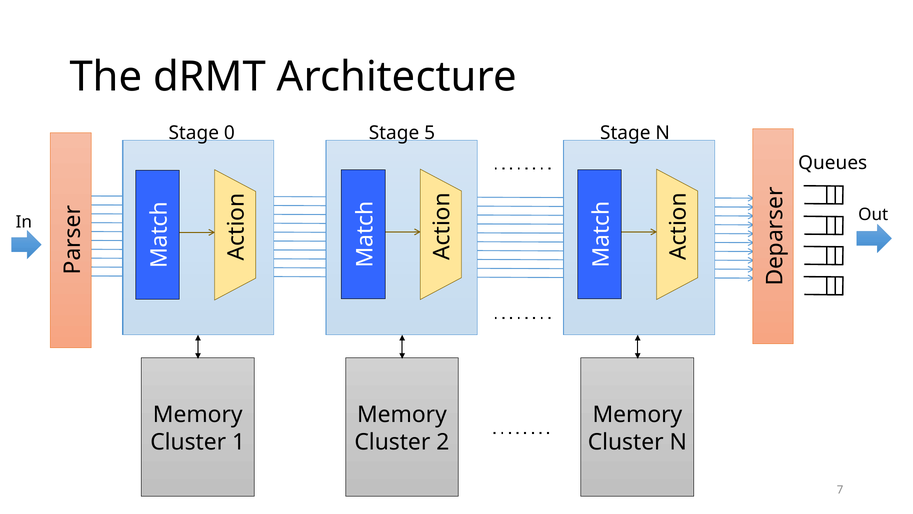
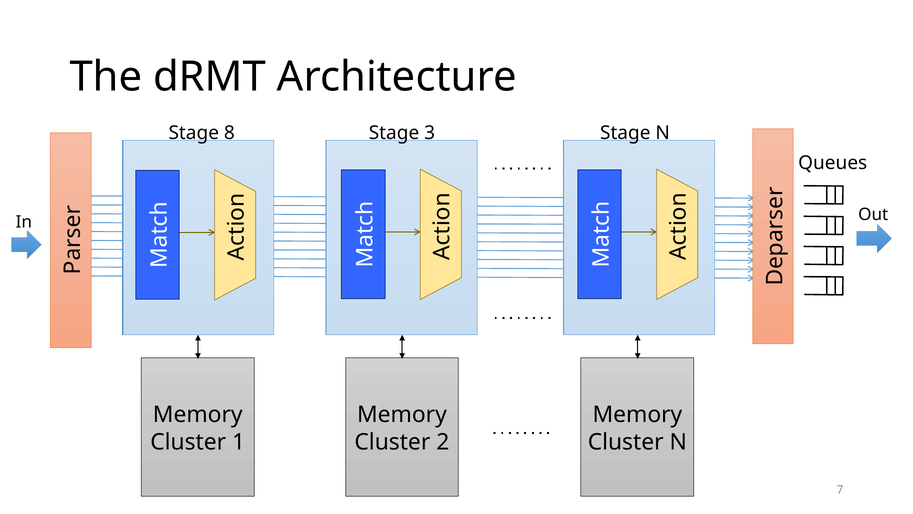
0: 0 -> 8
5: 5 -> 3
